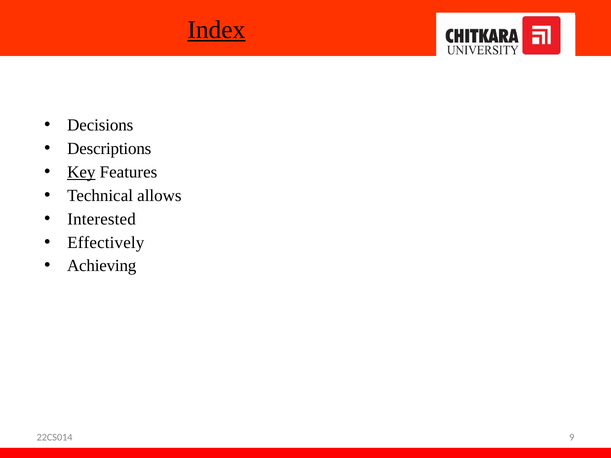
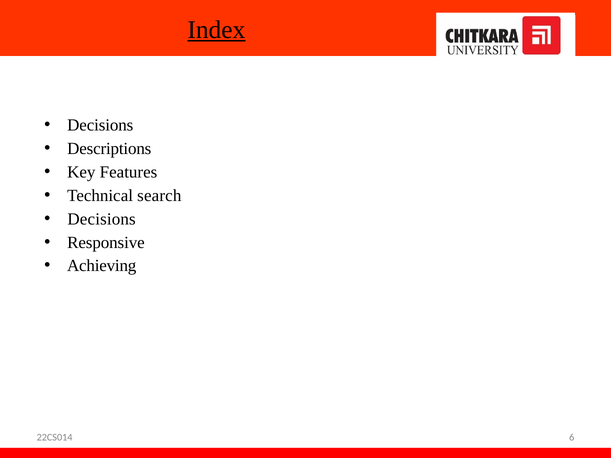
Key underline: present -> none
allows: allows -> search
Interested at (102, 219): Interested -> Decisions
Effectively: Effectively -> Responsive
9: 9 -> 6
